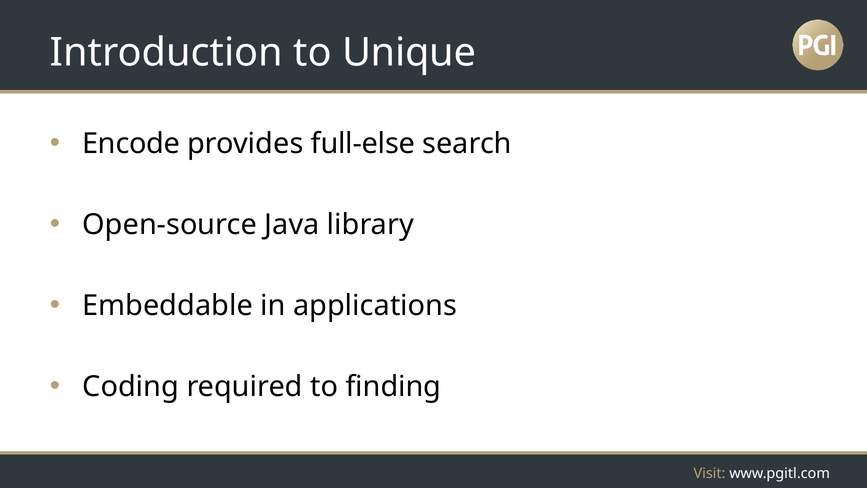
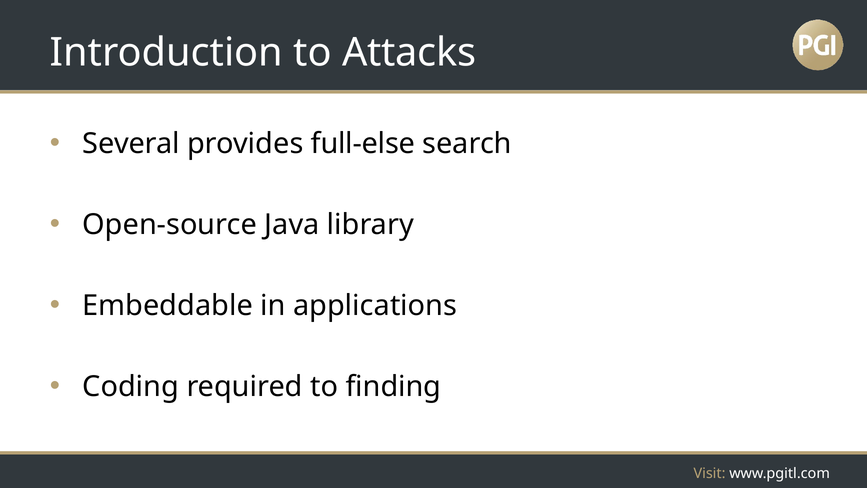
Unique: Unique -> Attacks
Encode: Encode -> Several
